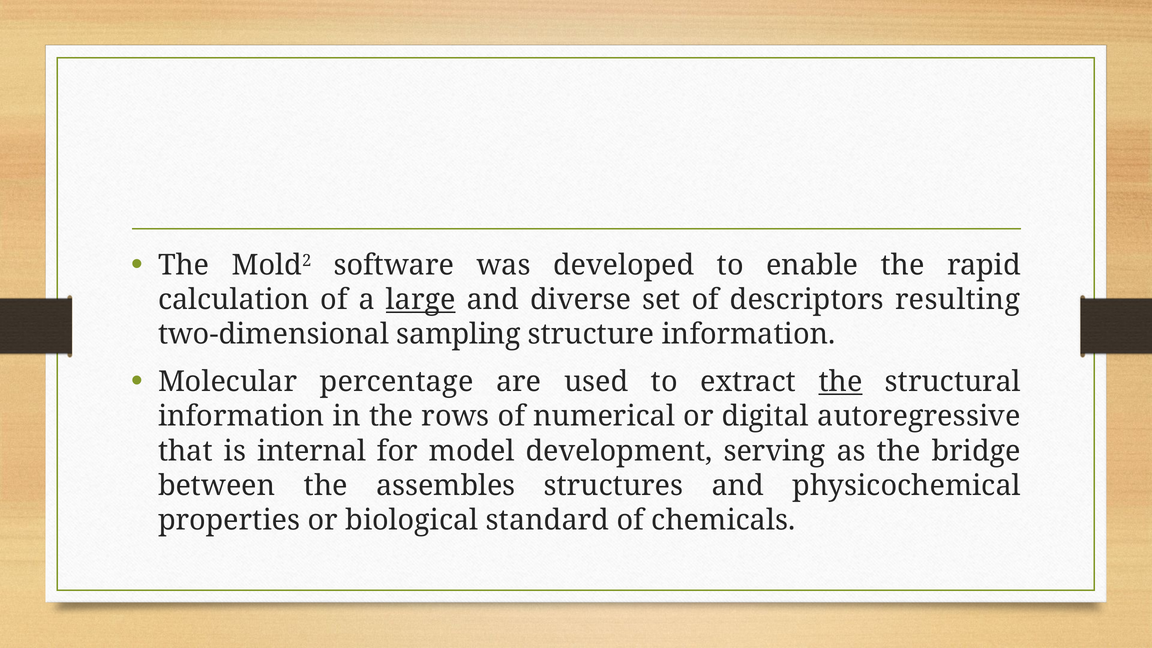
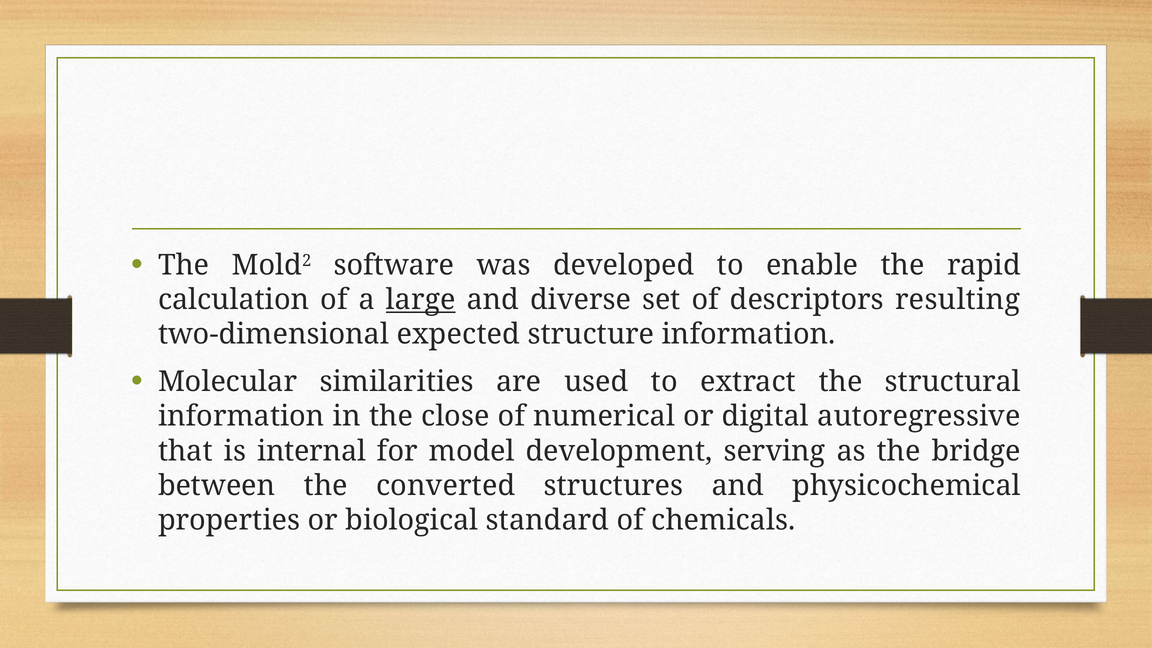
sampling: sampling -> expected
percentage: percentage -> similarities
the at (841, 382) underline: present -> none
rows: rows -> close
assembles: assembles -> converted
